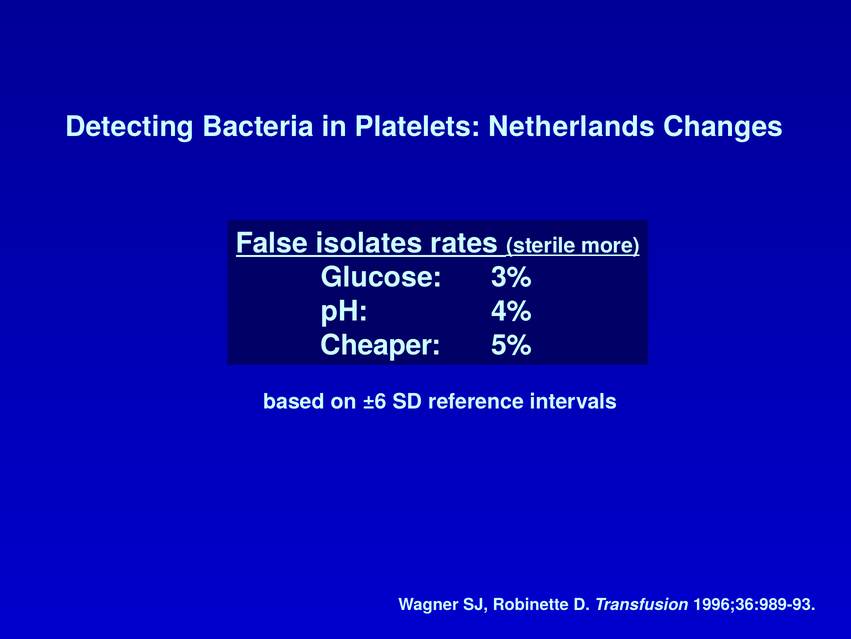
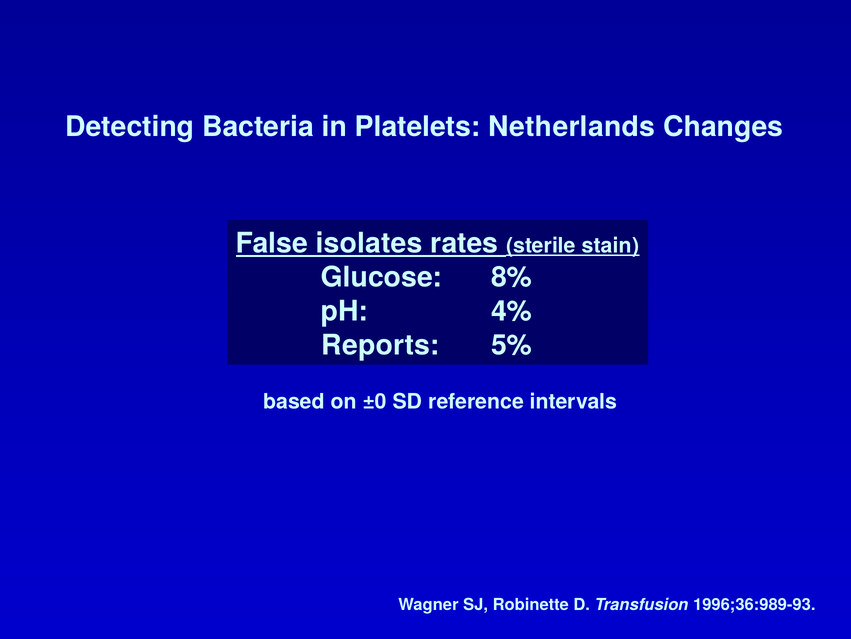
more: more -> stain
3%: 3% -> 8%
Cheaper: Cheaper -> Reports
±6: ±6 -> ±0
